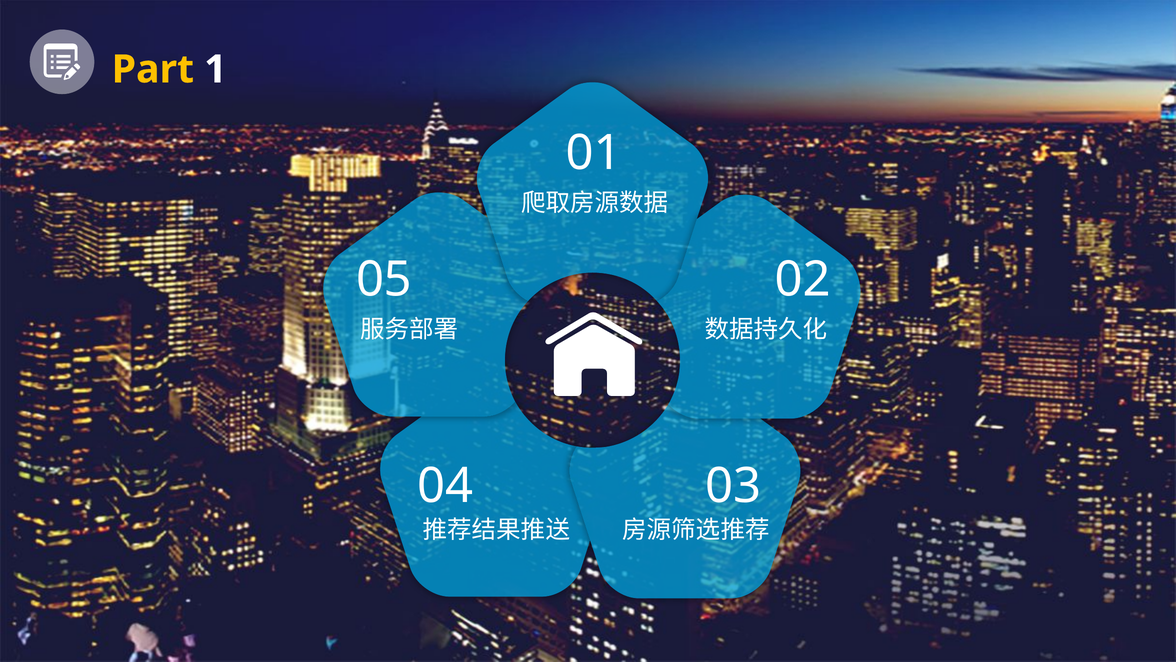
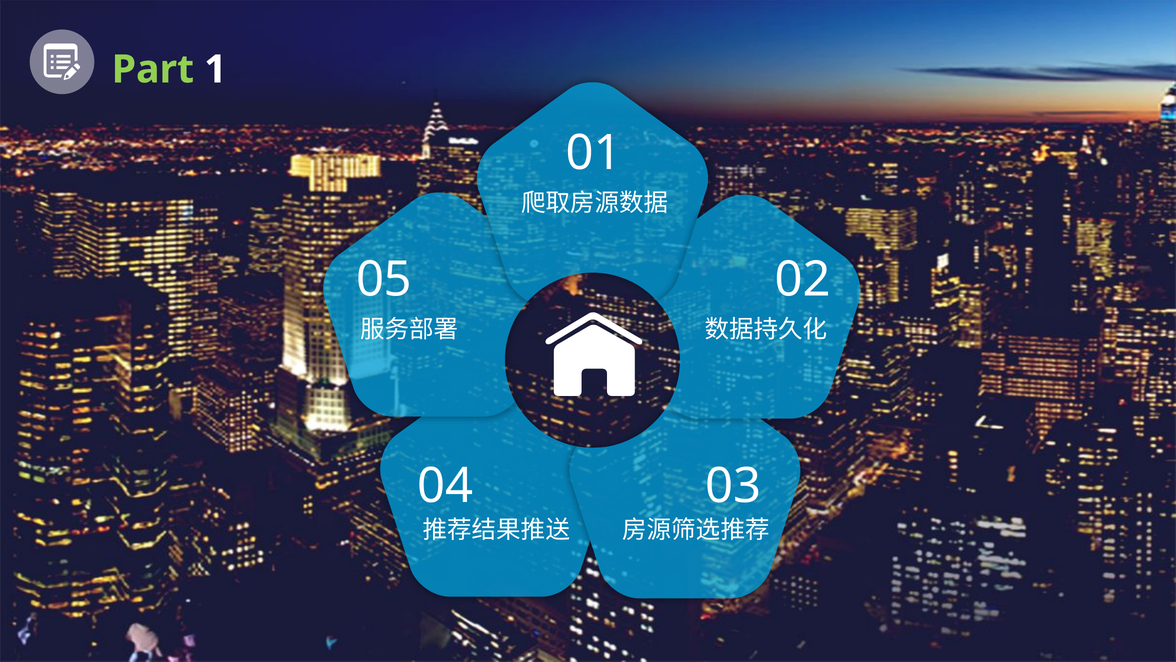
Part colour: yellow -> light green
